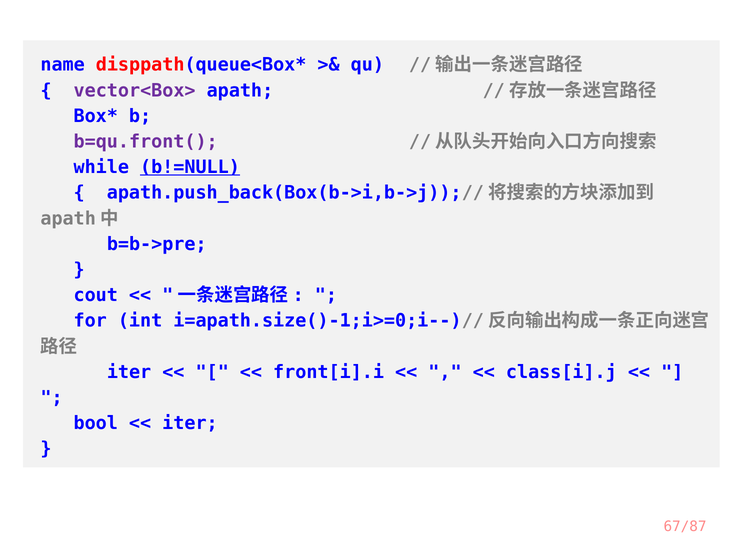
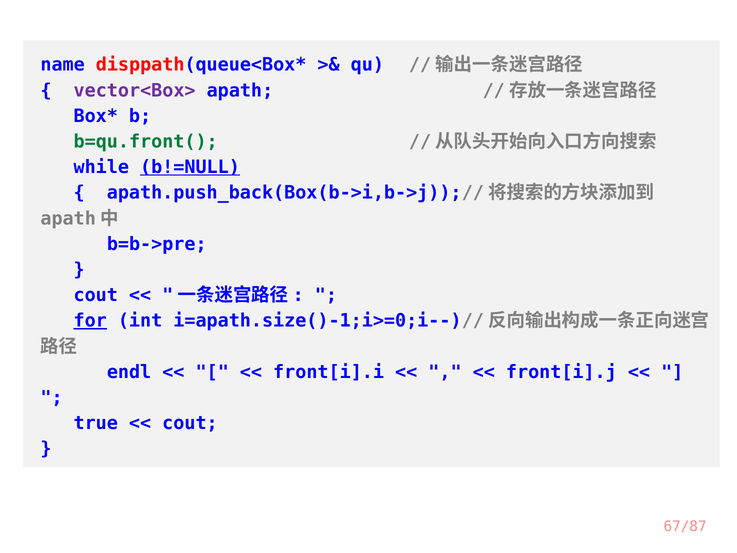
b=qu.front( colour: purple -> green
for underline: none -> present
iter at (129, 372): iter -> endl
class[i].j: class[i].j -> front[i].j
bool: bool -> true
iter at (190, 423): iter -> cout
